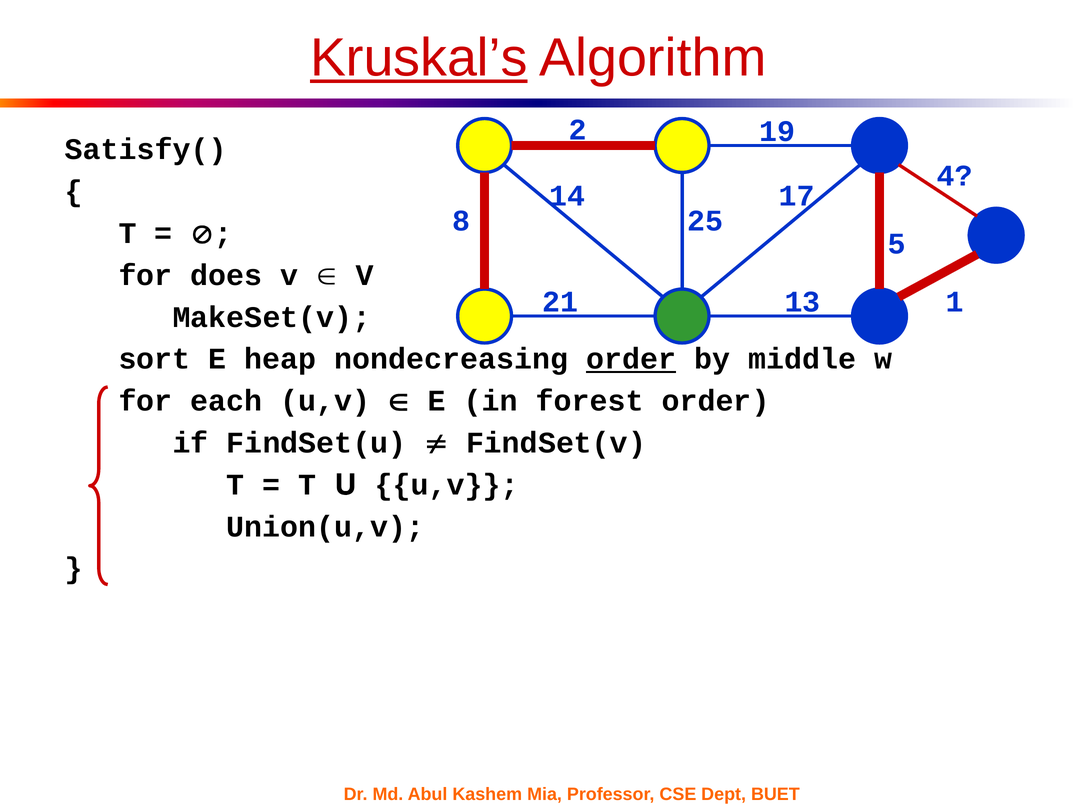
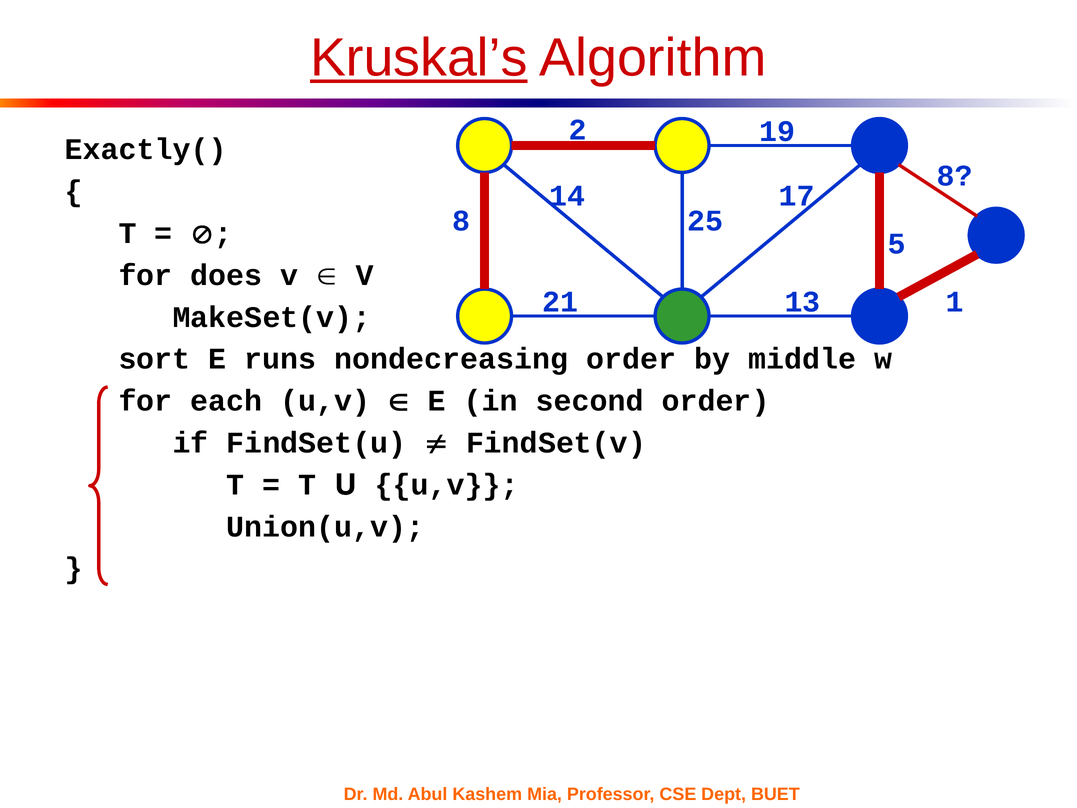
Satisfy(: Satisfy( -> Exactly(
4 at (955, 176): 4 -> 8
heap: heap -> runs
order at (631, 359) underline: present -> none
forest: forest -> second
